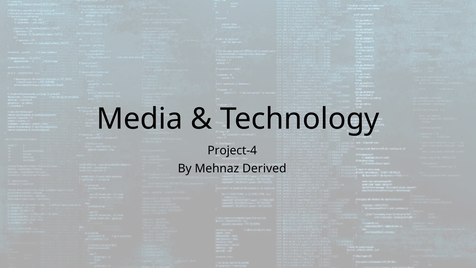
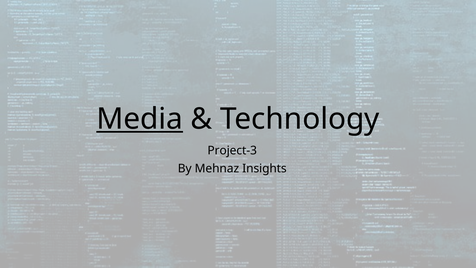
Media underline: none -> present
Project-4: Project-4 -> Project-3
Derived: Derived -> Insights
